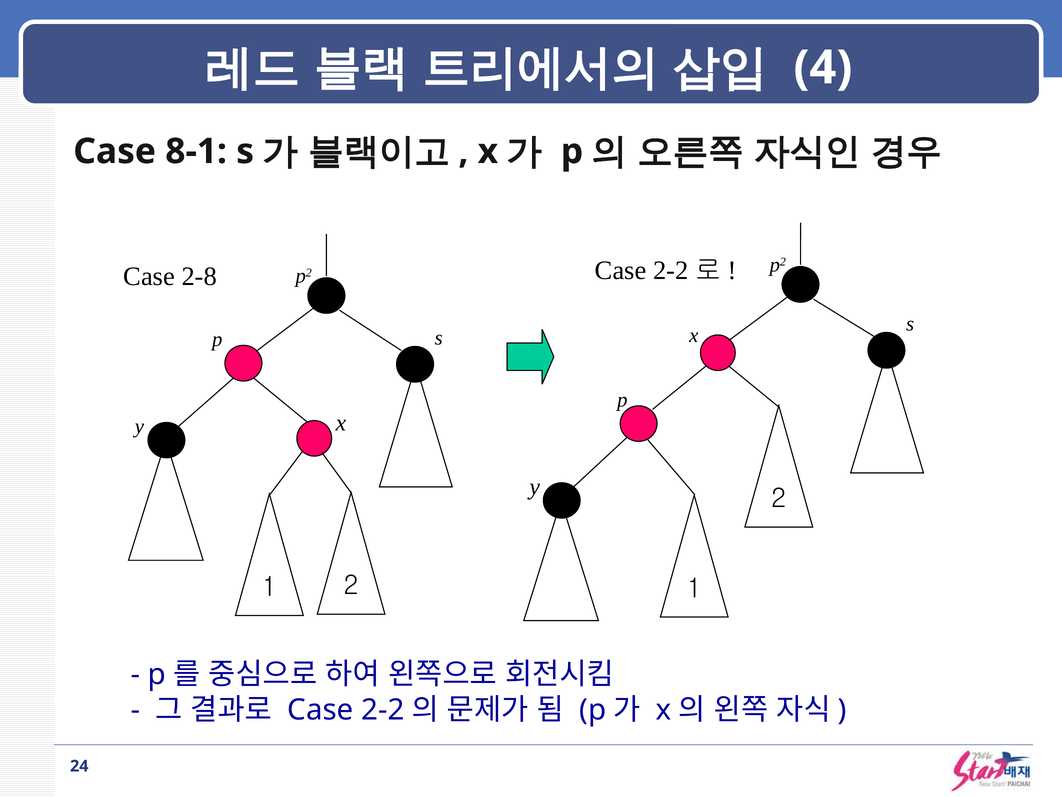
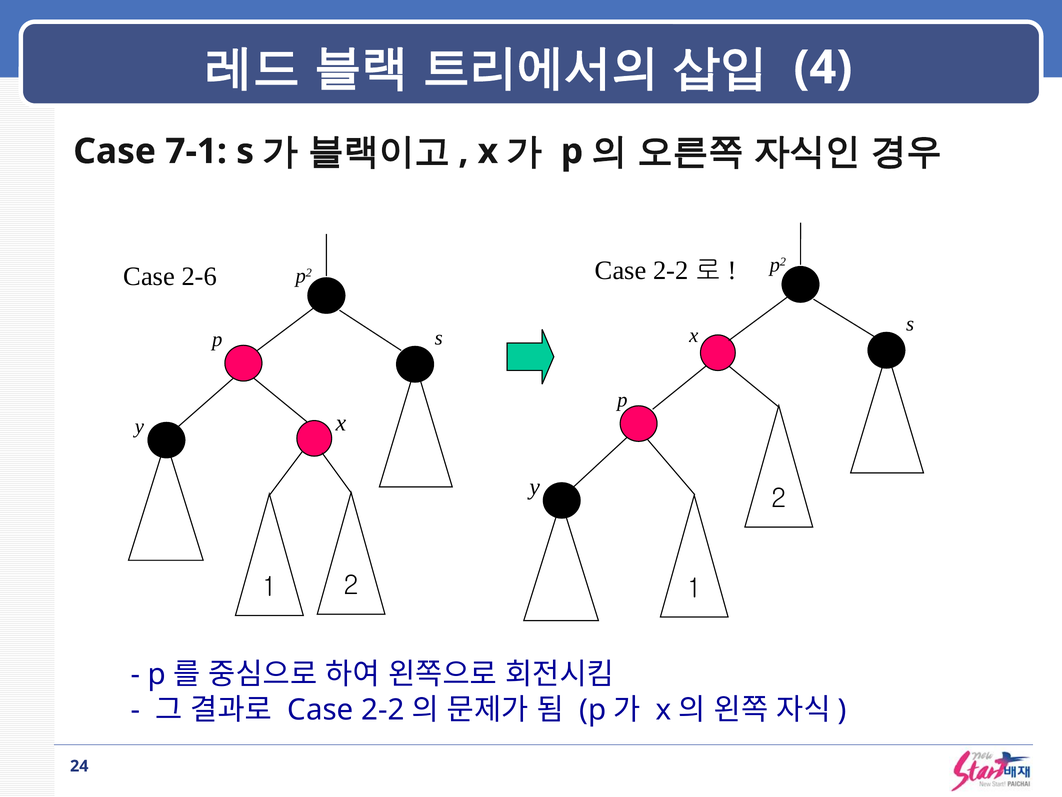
8-1: 8-1 -> 7-1
2-8: 2-8 -> 2-6
